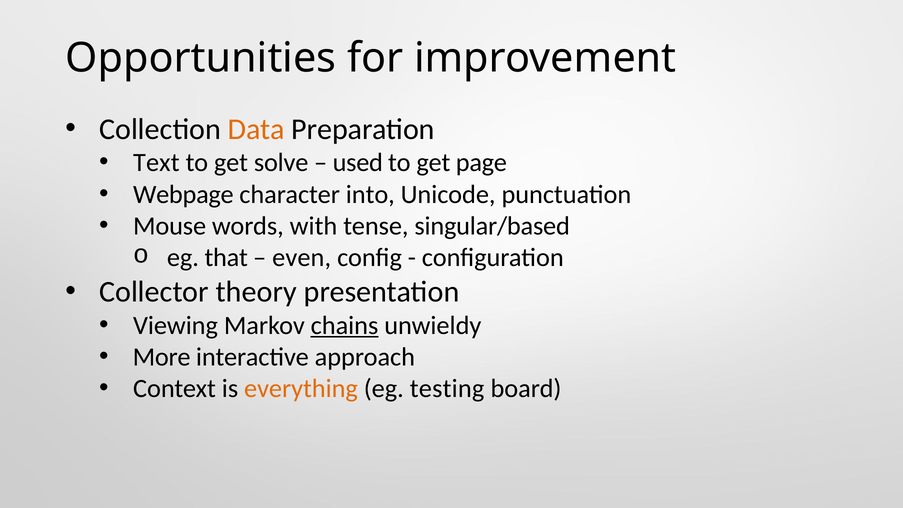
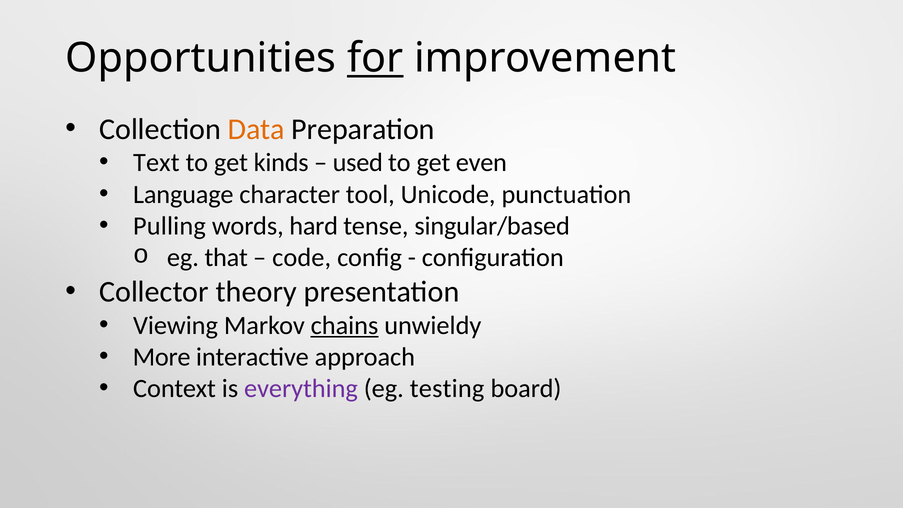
for underline: none -> present
solve: solve -> kinds
page: page -> even
Webpage: Webpage -> Language
into: into -> tool
Mouse: Mouse -> Pulling
with: with -> hard
even: even -> code
everything colour: orange -> purple
